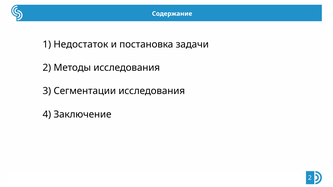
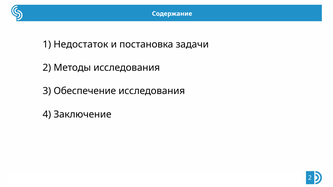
Сегментации: Сегментации -> Обеспечение
